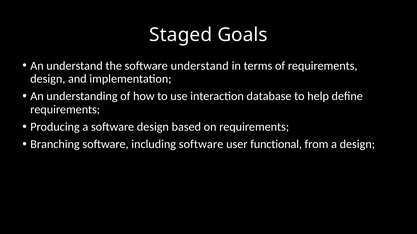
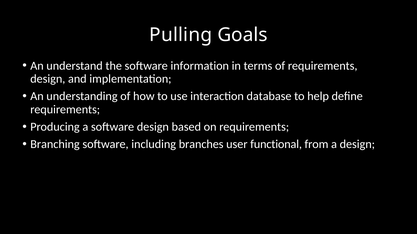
Staged: Staged -> Pulling
software understand: understand -> information
including software: software -> branches
